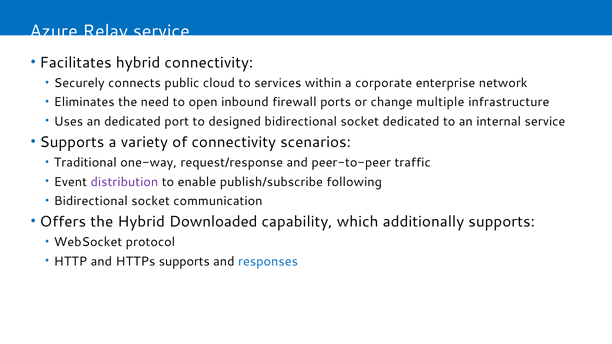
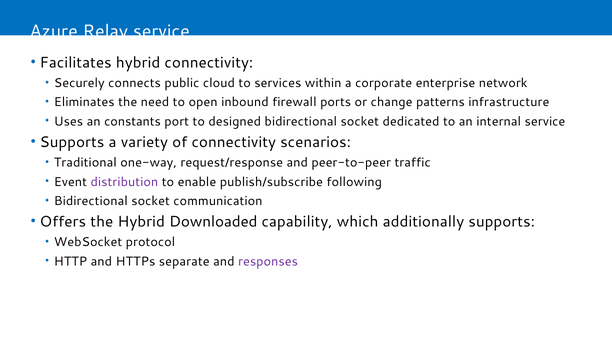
multiple: multiple -> patterns
an dedicated: dedicated -> constants
HTTPs supports: supports -> separate
responses colour: blue -> purple
